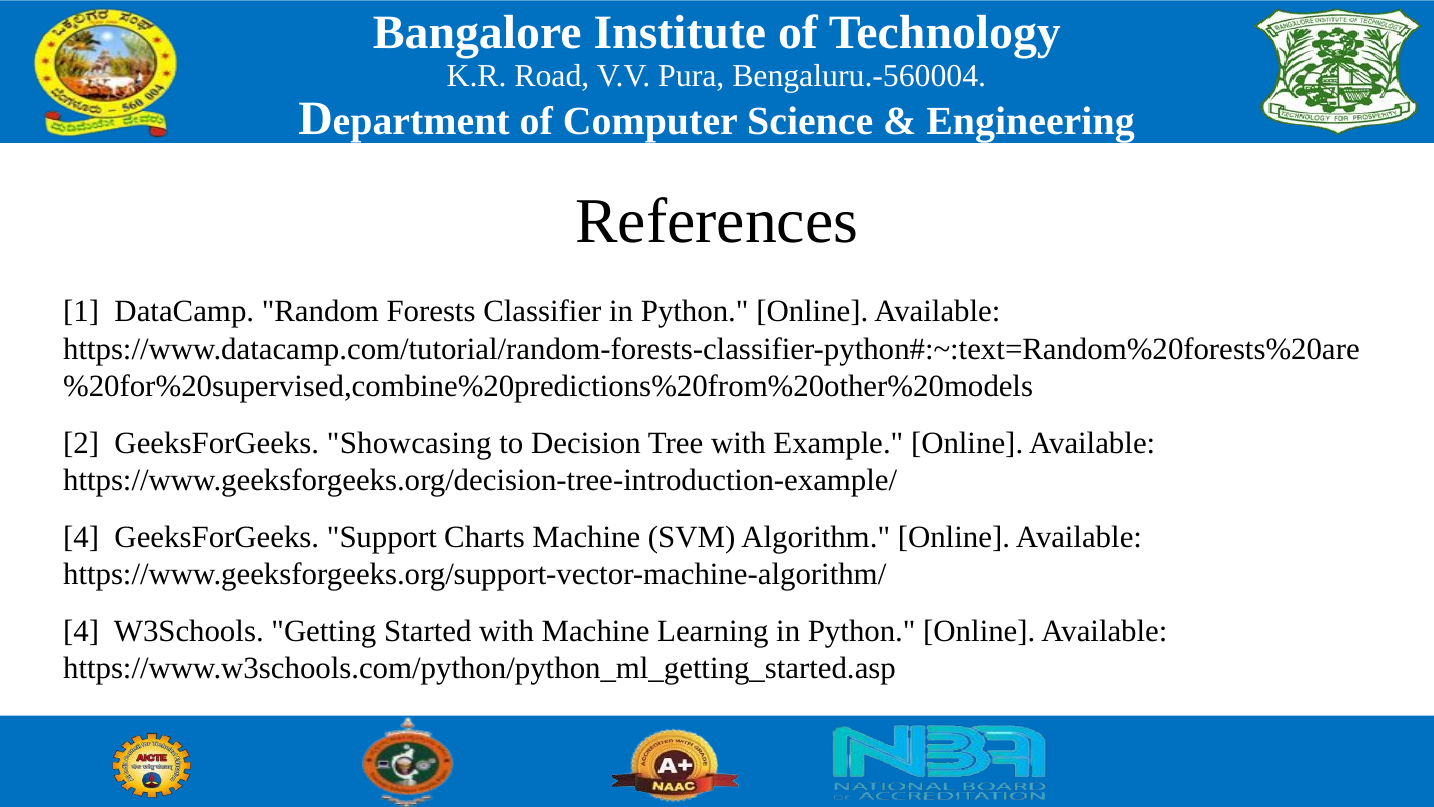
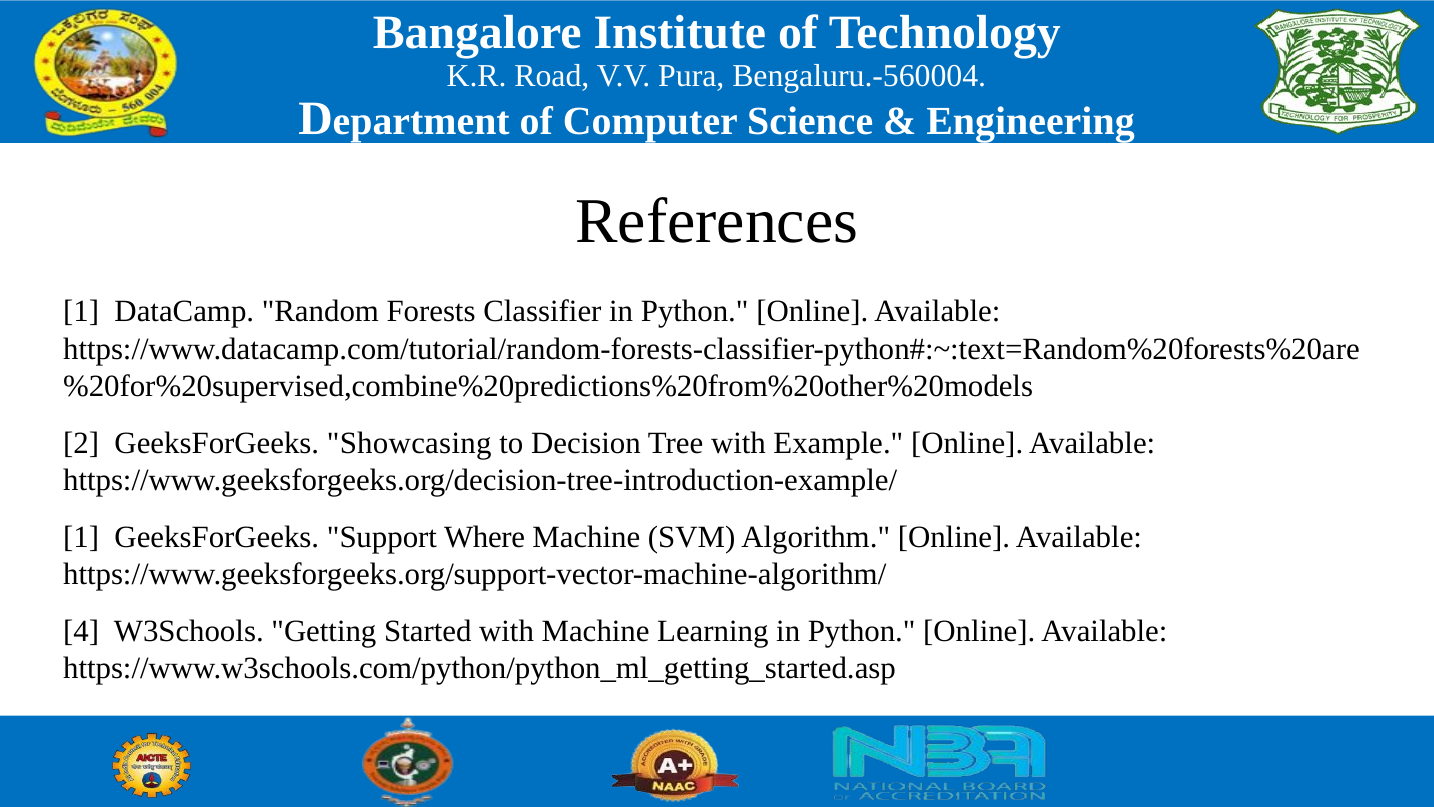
4 at (81, 537): 4 -> 1
Charts: Charts -> Where
